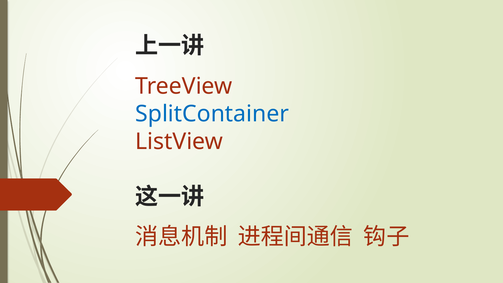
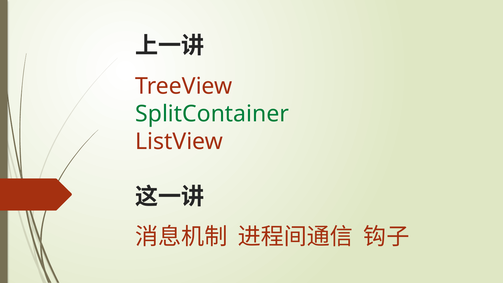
SplitContainer colour: blue -> green
